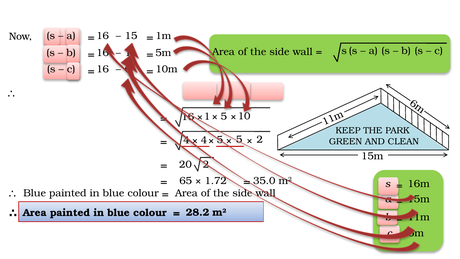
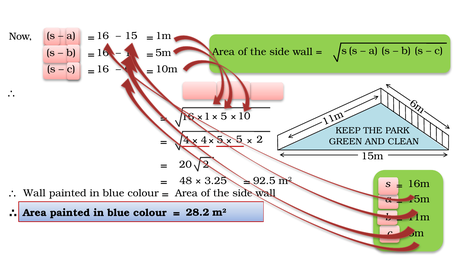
65: 65 -> 48
1.72: 1.72 -> 3.25
35.0: 35.0 -> 92.5
Blue at (35, 193): Blue -> Wall
